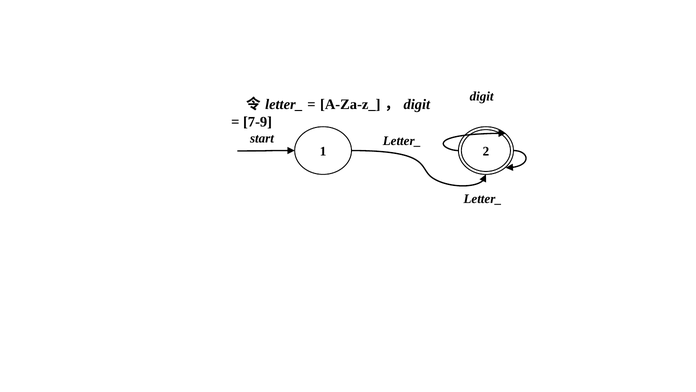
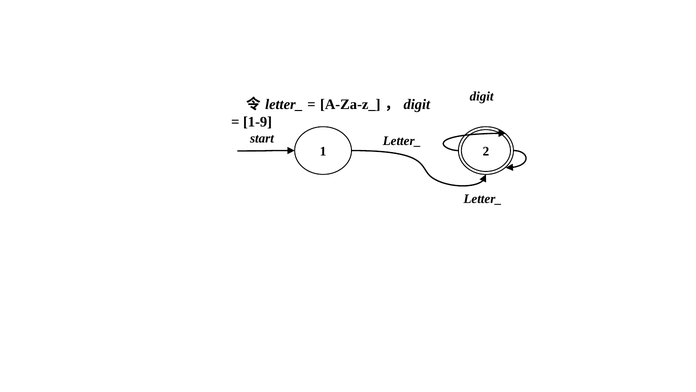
7-9: 7-9 -> 1-9
